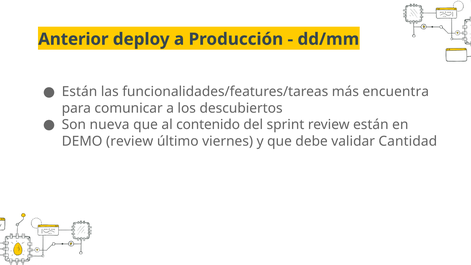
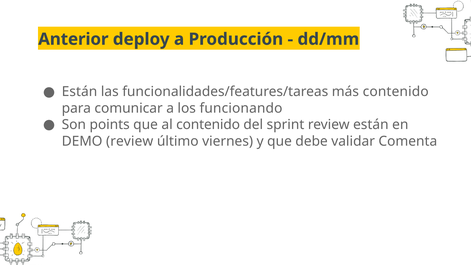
más encuentra: encuentra -> contenido
descubiertos: descubiertos -> funcionando
nueva: nueva -> points
Cantidad: Cantidad -> Comenta
